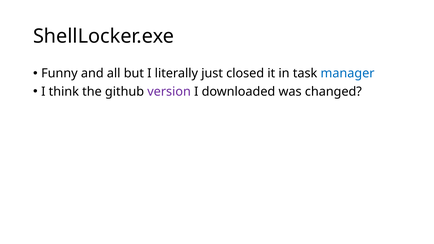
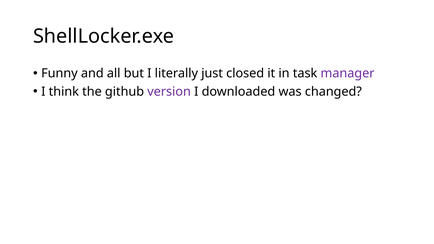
manager colour: blue -> purple
